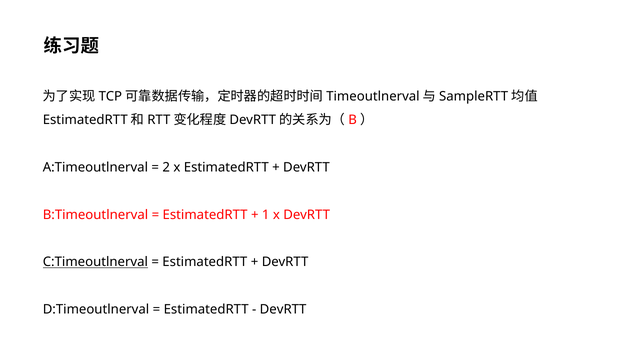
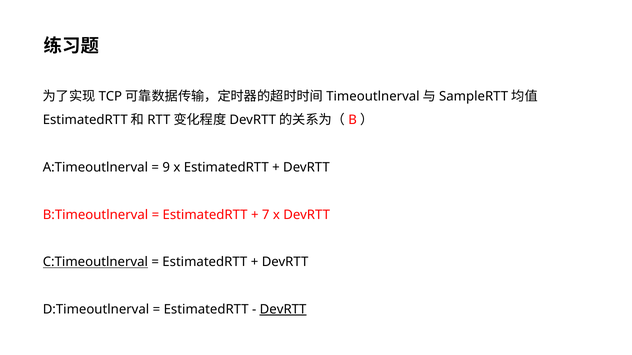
2: 2 -> 9
1: 1 -> 7
DevRTT at (283, 310) underline: none -> present
